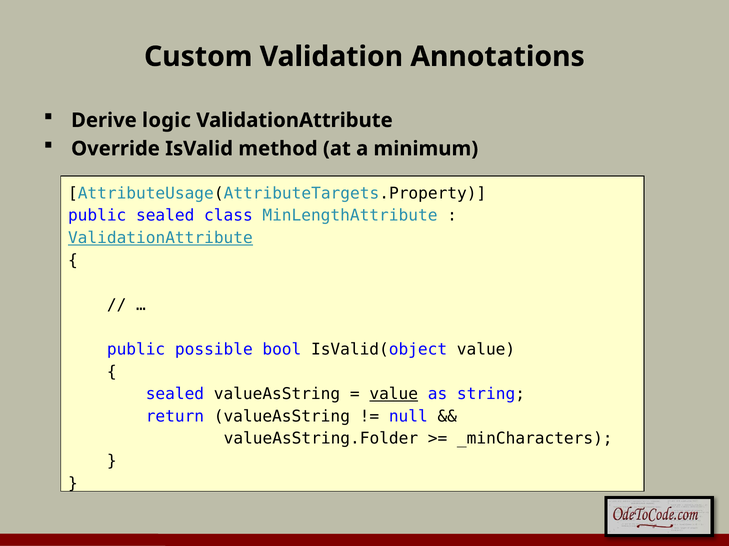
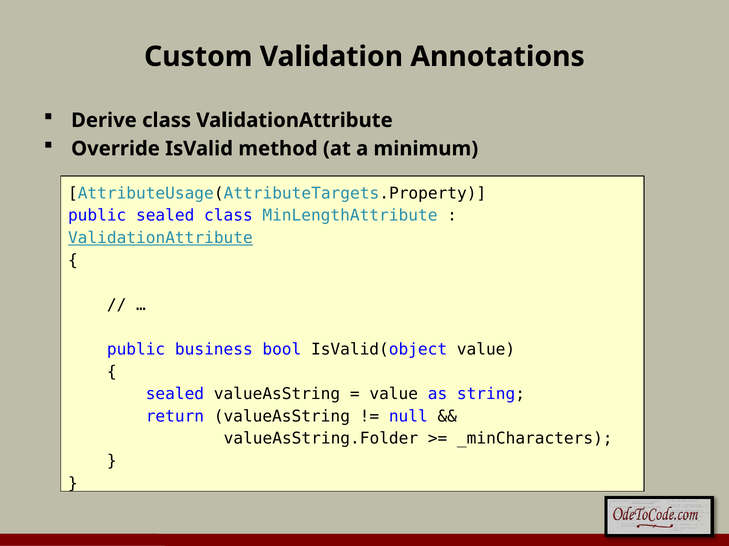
Derive logic: logic -> class
possible: possible -> business
value at (394, 395) underline: present -> none
